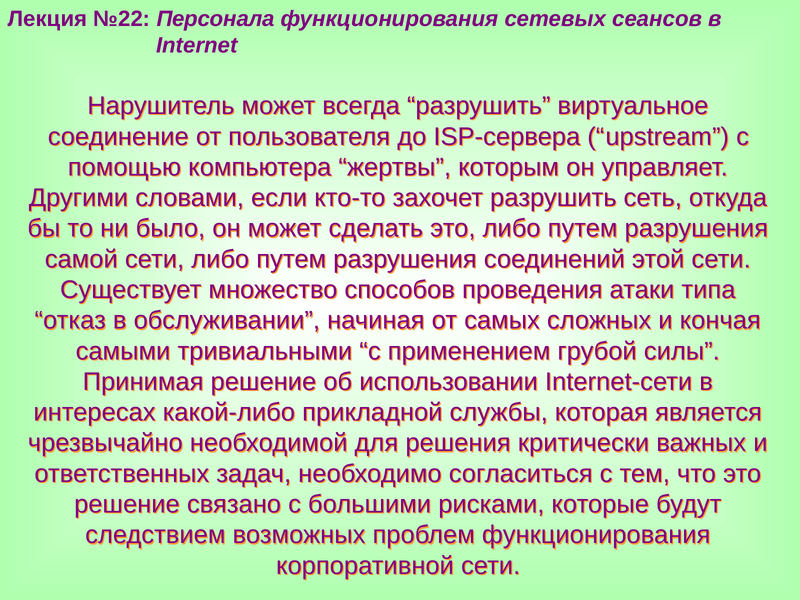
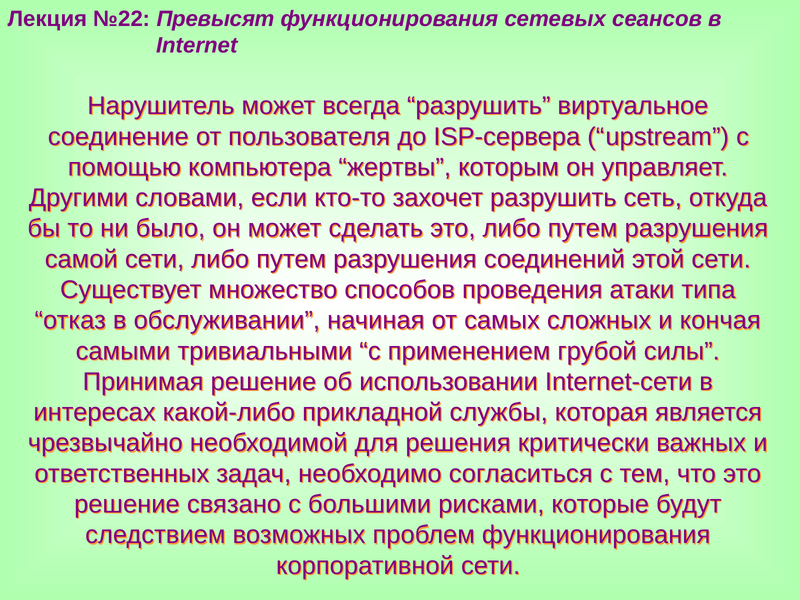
Персонала: Персонала -> Превысят
